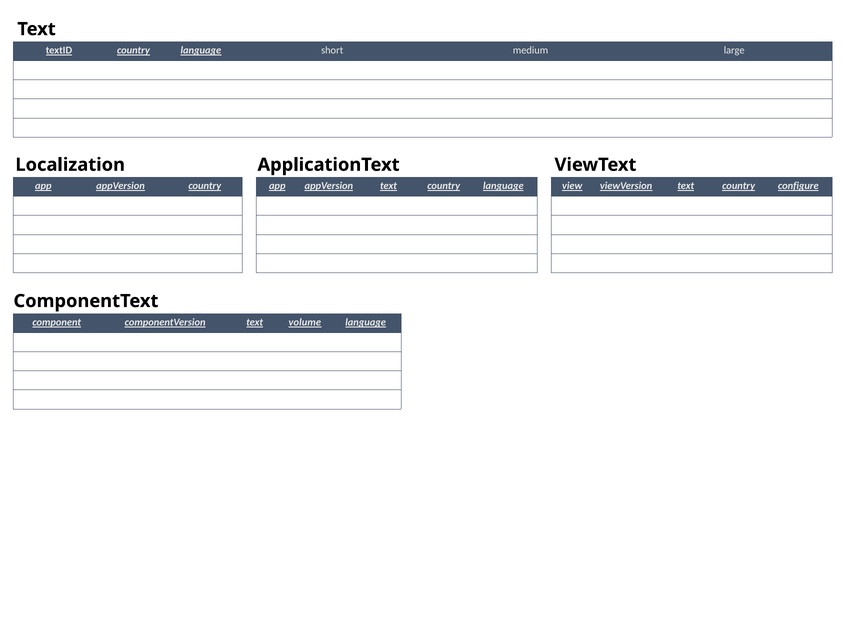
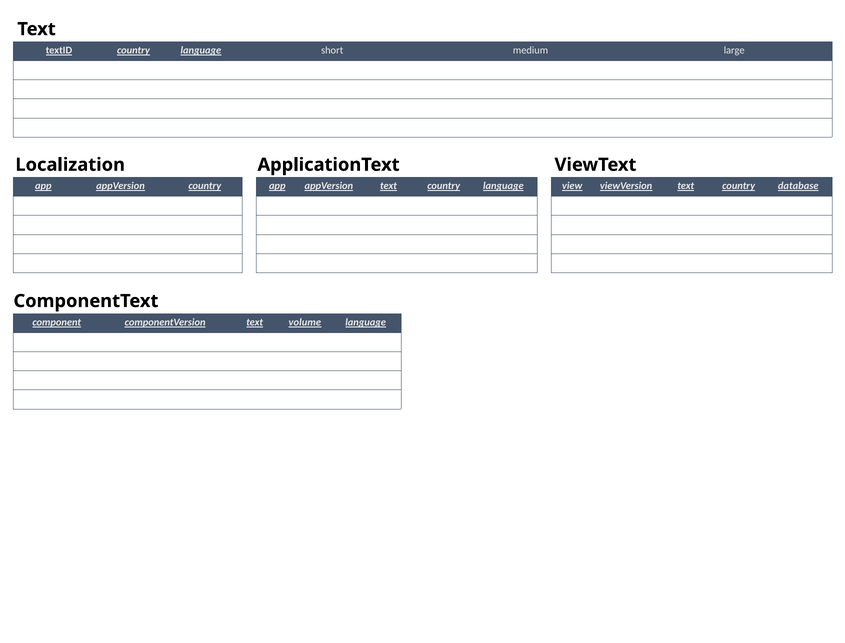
configure: configure -> database
